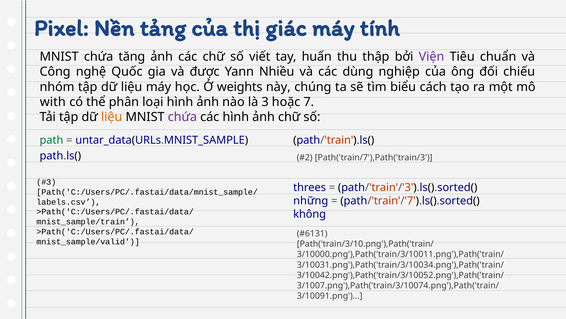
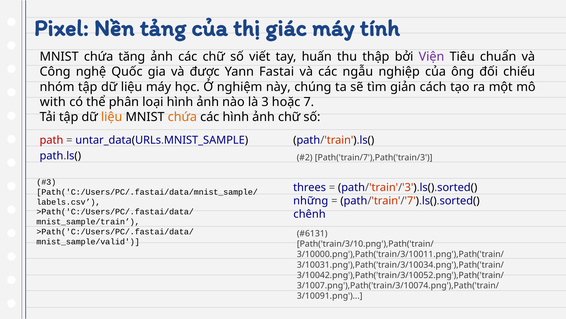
Nhiều: Nhiều -> Fastai
dùng: dùng -> ngẫu
weights: weights -> nghiệm
biểu: biểu -> giản
chứa at (182, 117) colour: purple -> orange
path colour: green -> red
không: không -> chênh
